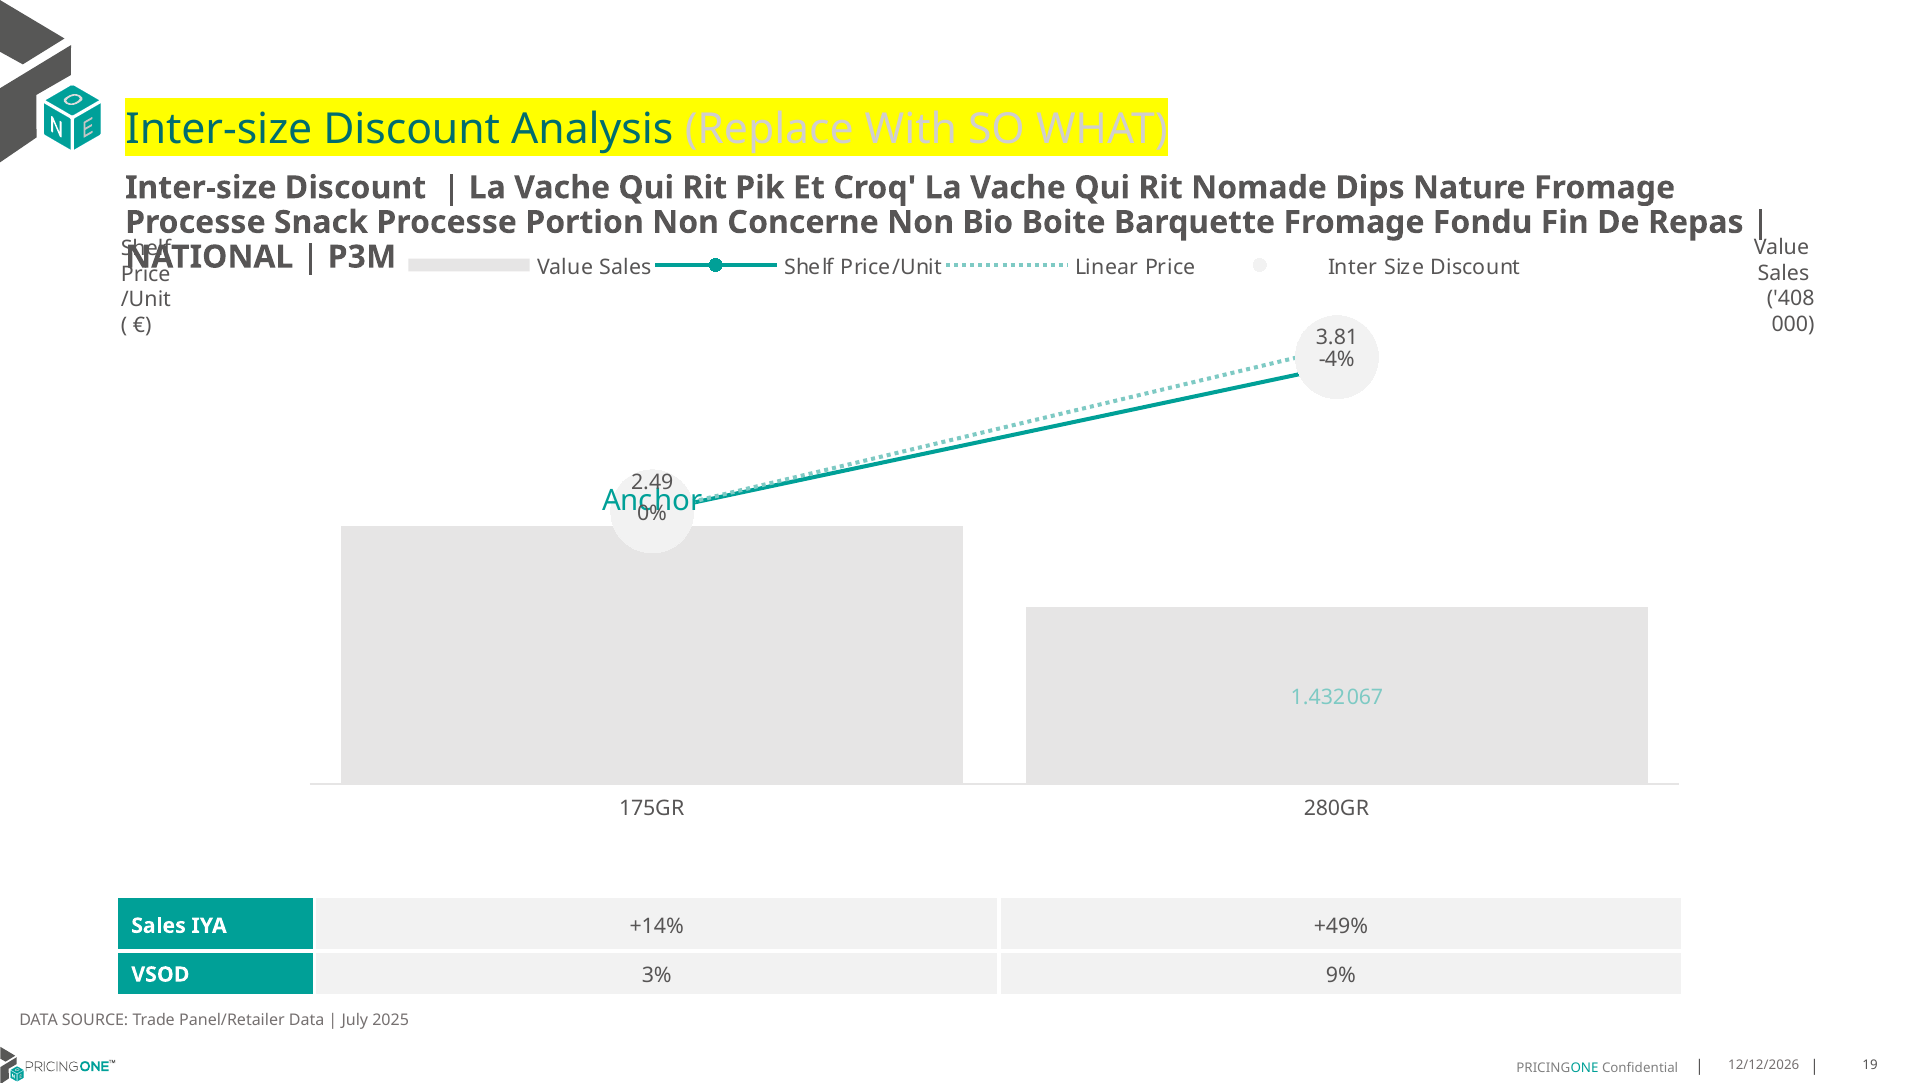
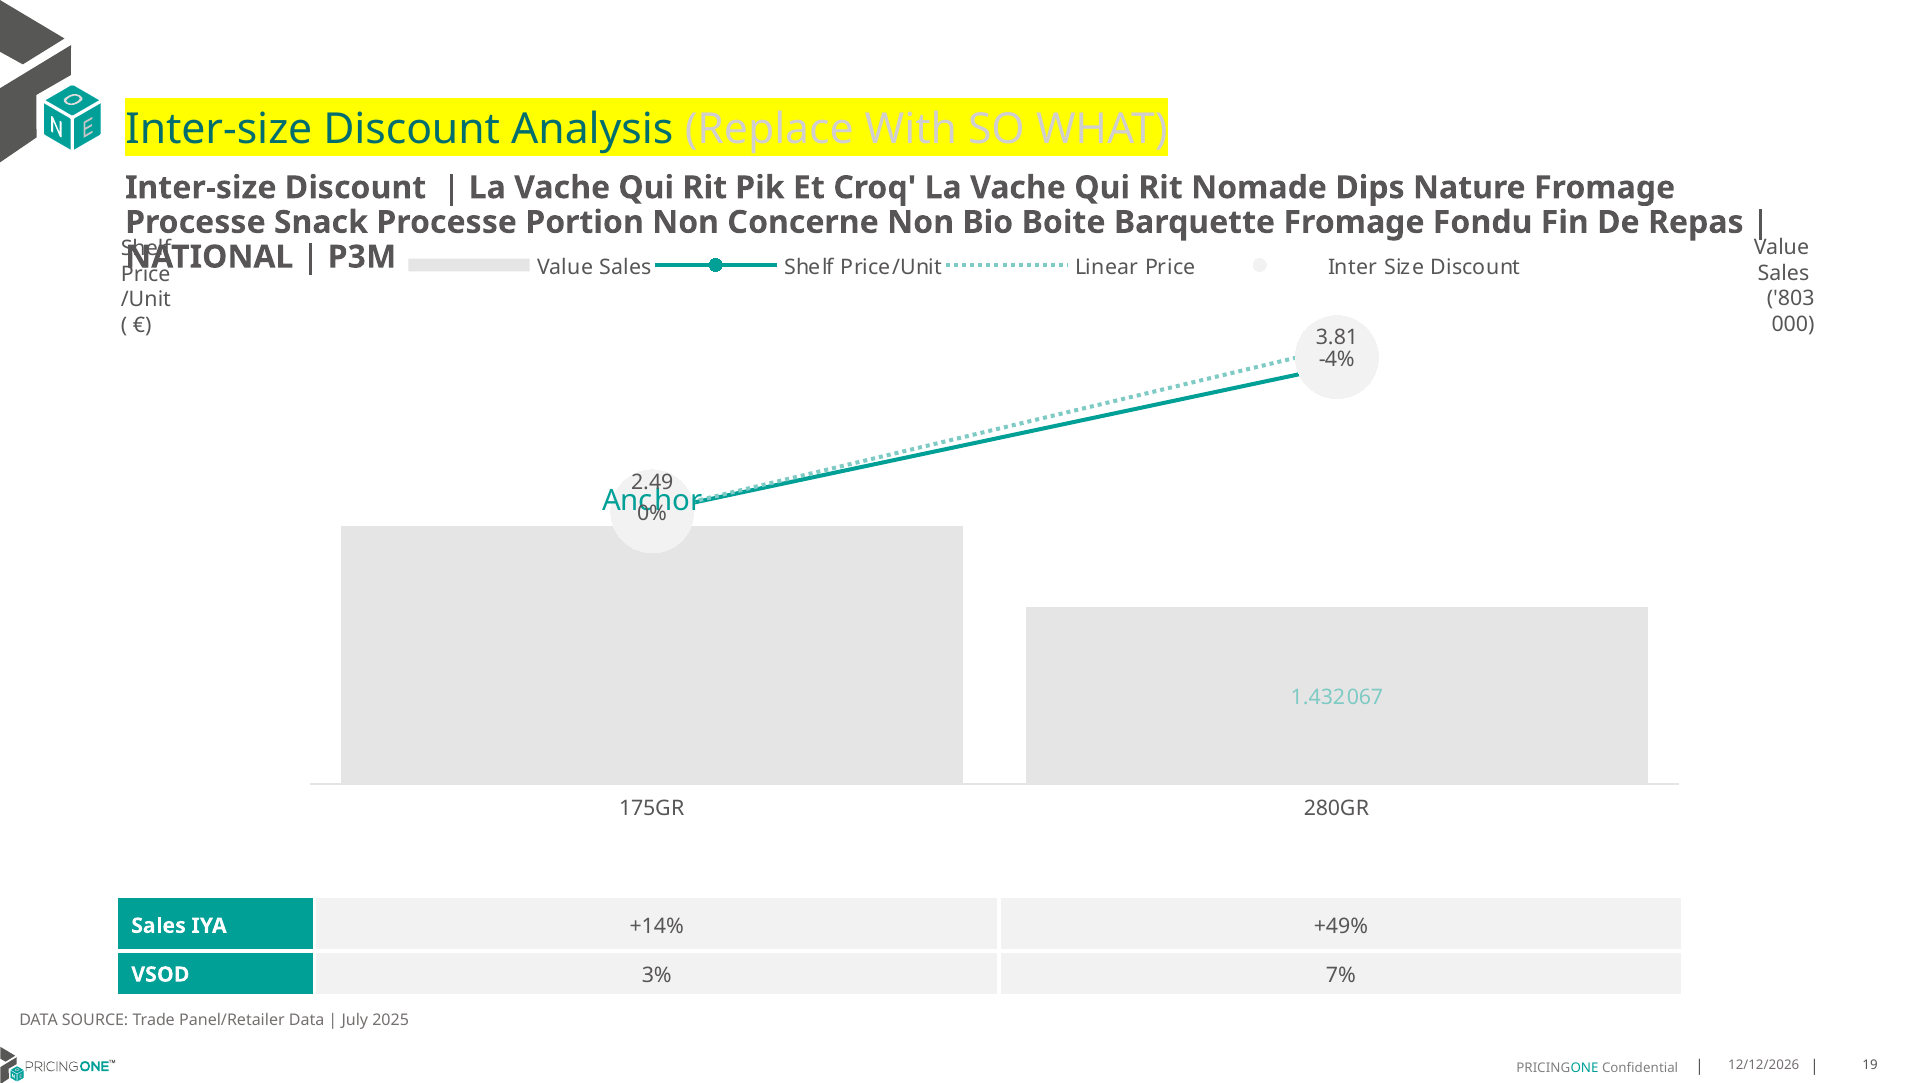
408: 408 -> 803
9%: 9% -> 7%
